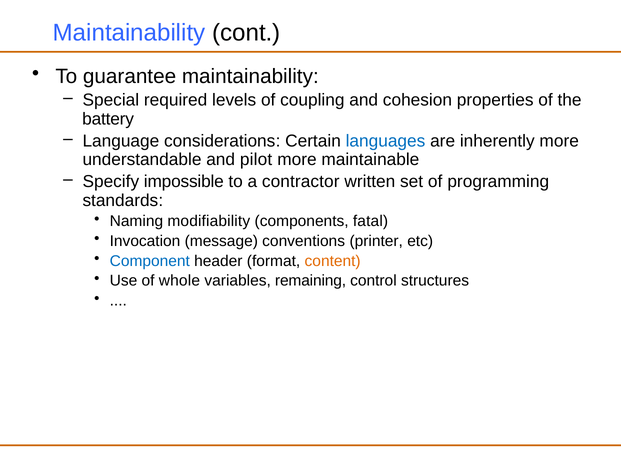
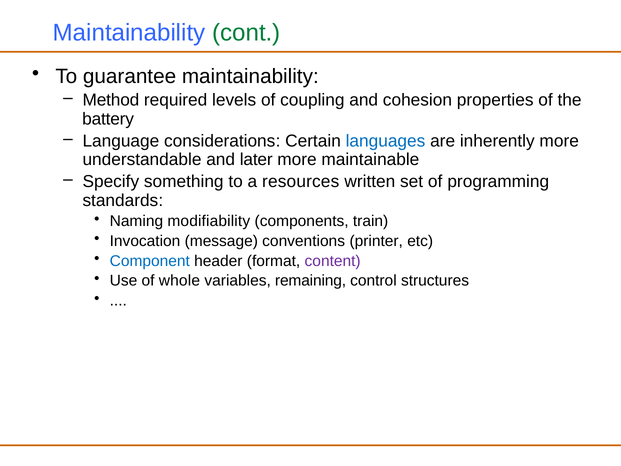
cont colour: black -> green
Special: Special -> Method
pilot: pilot -> later
impossible: impossible -> something
contractor: contractor -> resources
fatal: fatal -> train
content colour: orange -> purple
